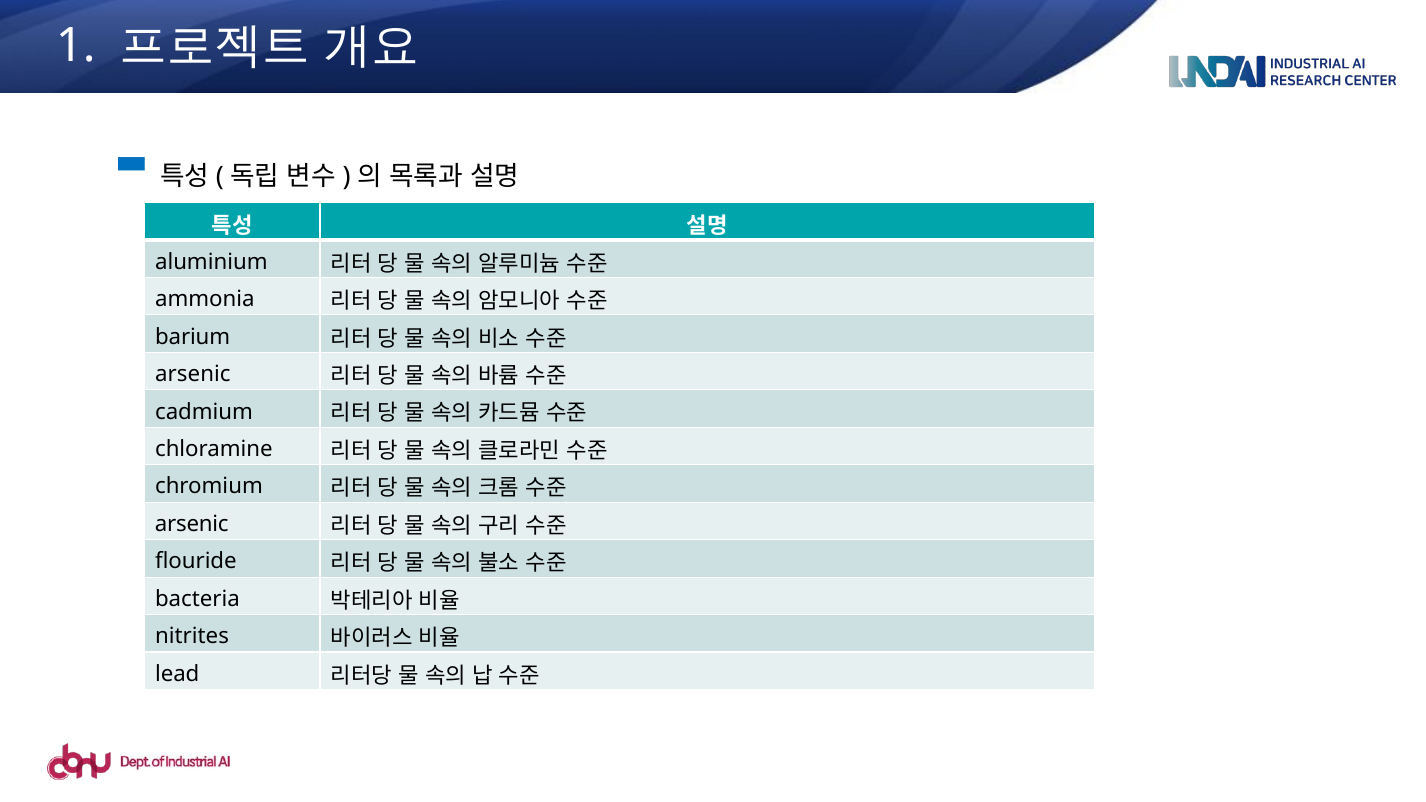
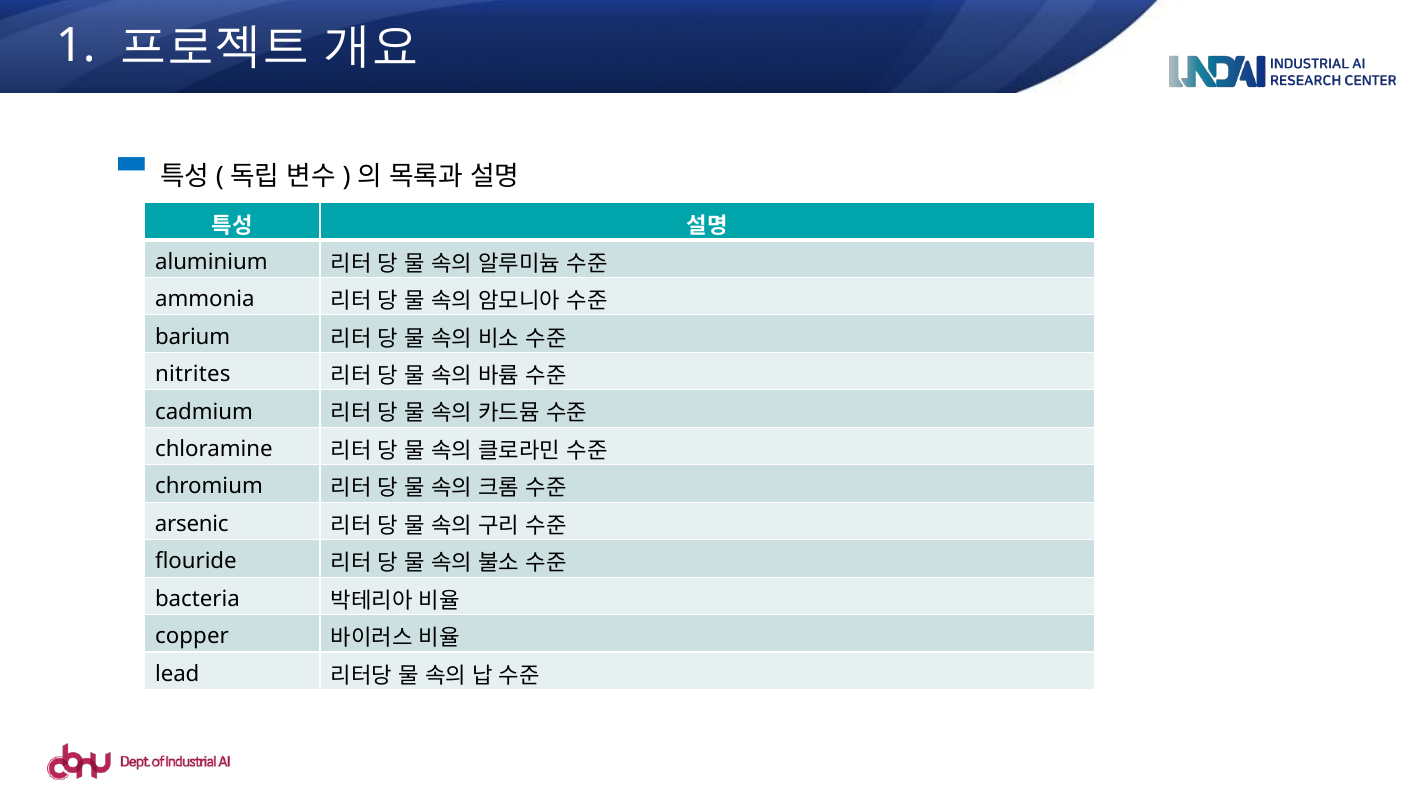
arsenic at (193, 374): arsenic -> nitrites
nitrites: nitrites -> copper
